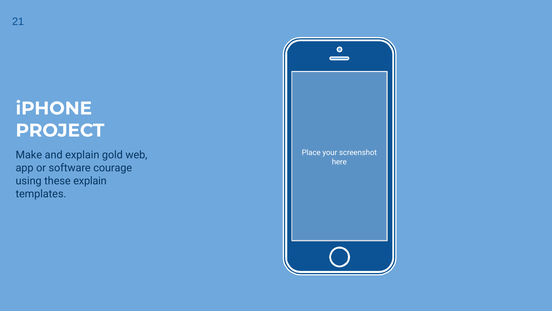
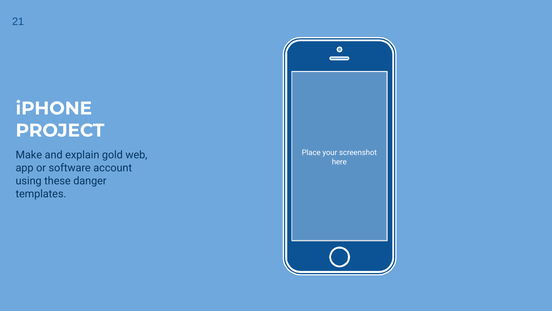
courage: courage -> account
these explain: explain -> danger
